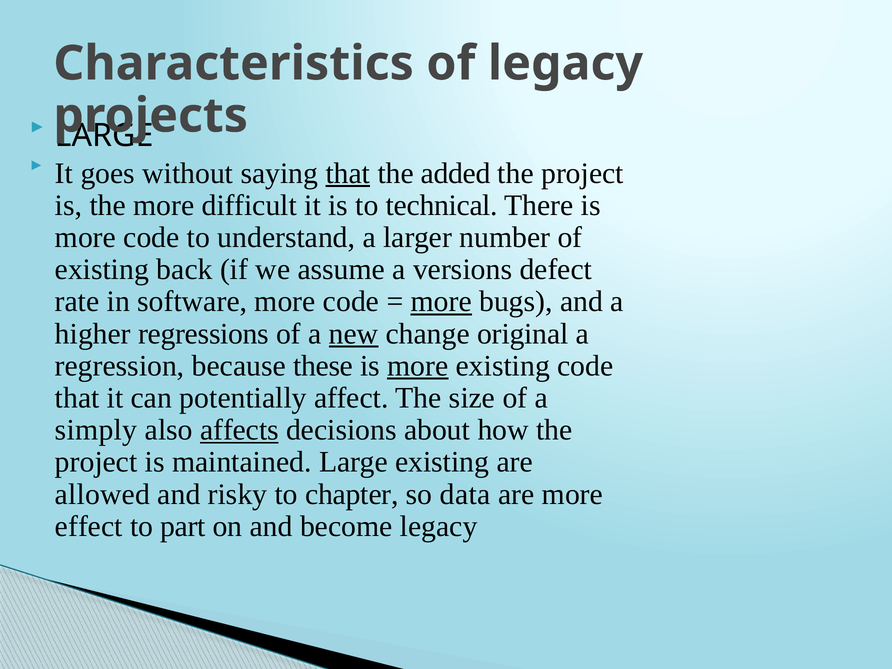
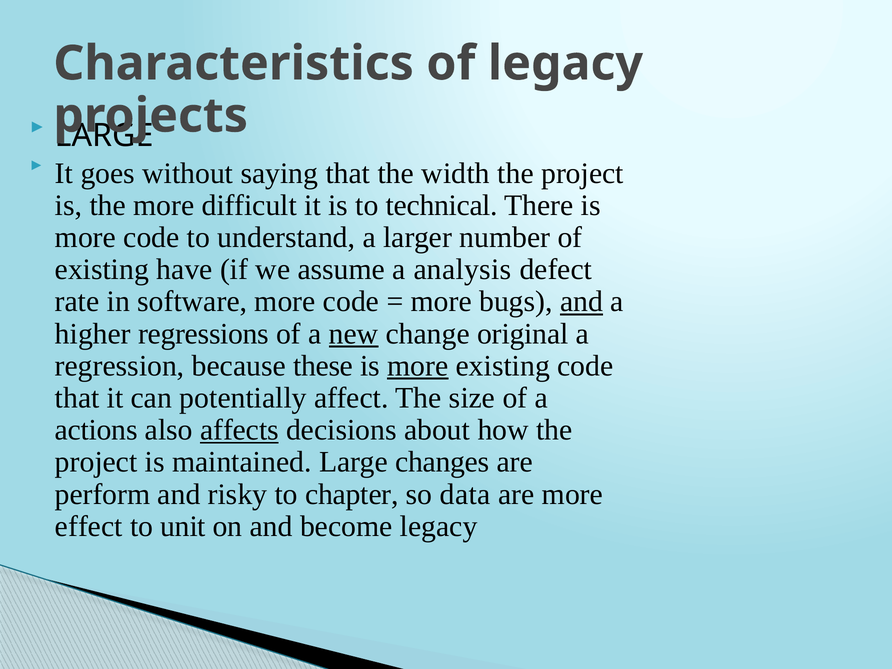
that at (348, 173) underline: present -> none
added: added -> width
back: back -> have
versions: versions -> analysis
more at (441, 302) underline: present -> none
and at (582, 302) underline: none -> present
simply: simply -> actions
Large existing: existing -> changes
allowed: allowed -> perform
part: part -> unit
